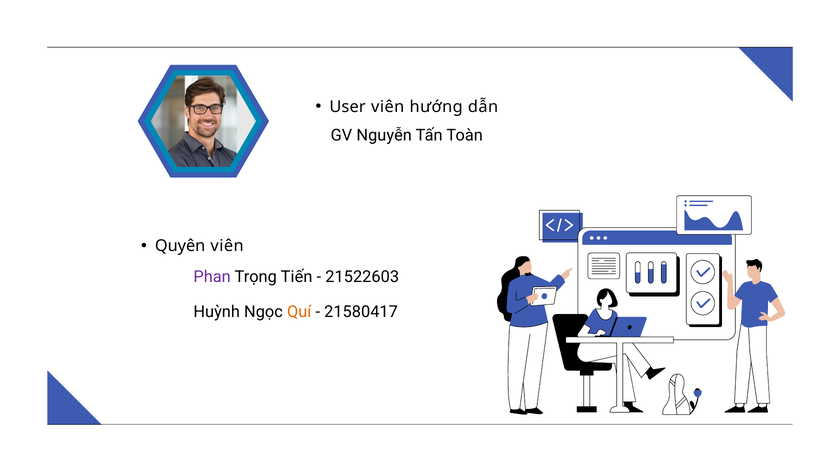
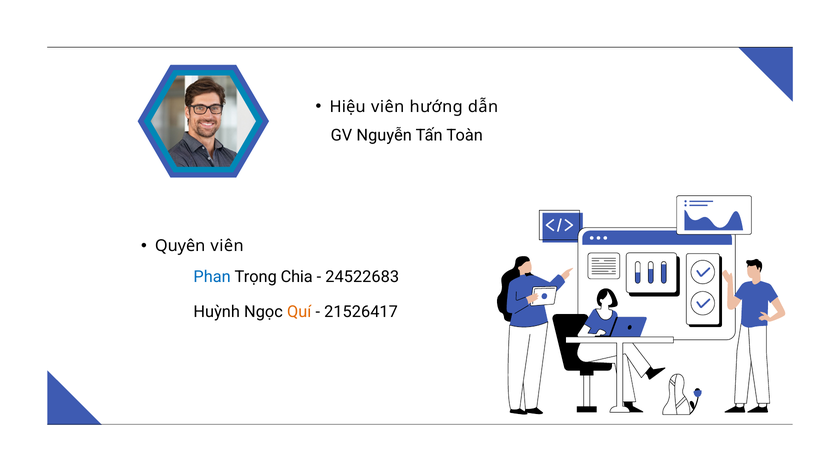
User: User -> Hiệu
Phan colour: purple -> blue
Tiến: Tiến -> Chia
21522603: 21522603 -> 24522683
21580417: 21580417 -> 21526417
